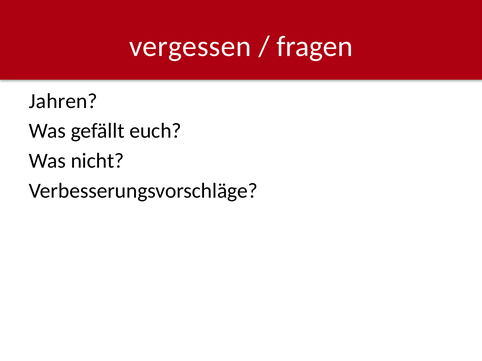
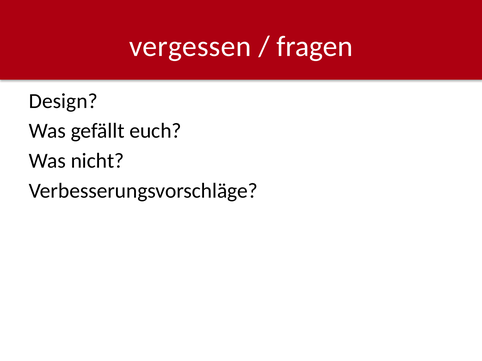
Jahren: Jahren -> Design
